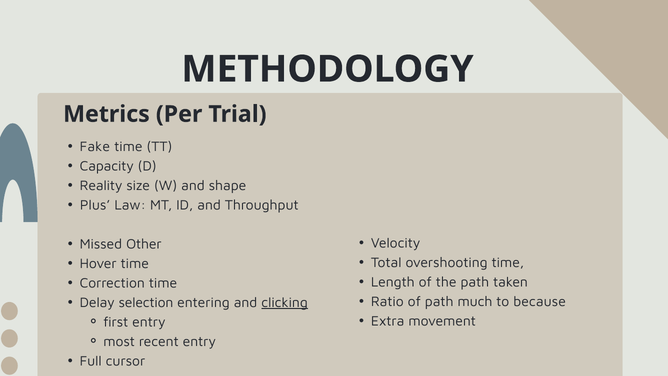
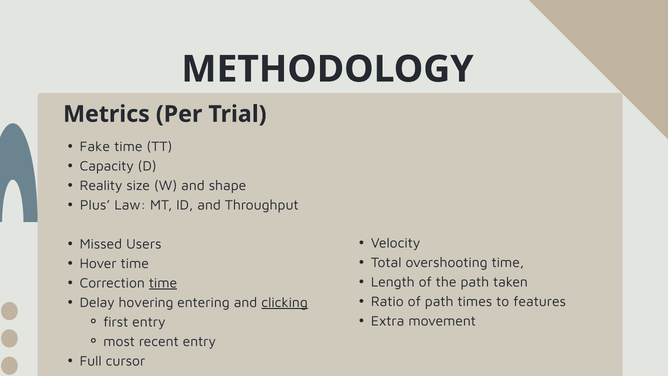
Other: Other -> Users
time at (163, 283) underline: none -> present
much: much -> times
because: because -> features
selection: selection -> hovering
